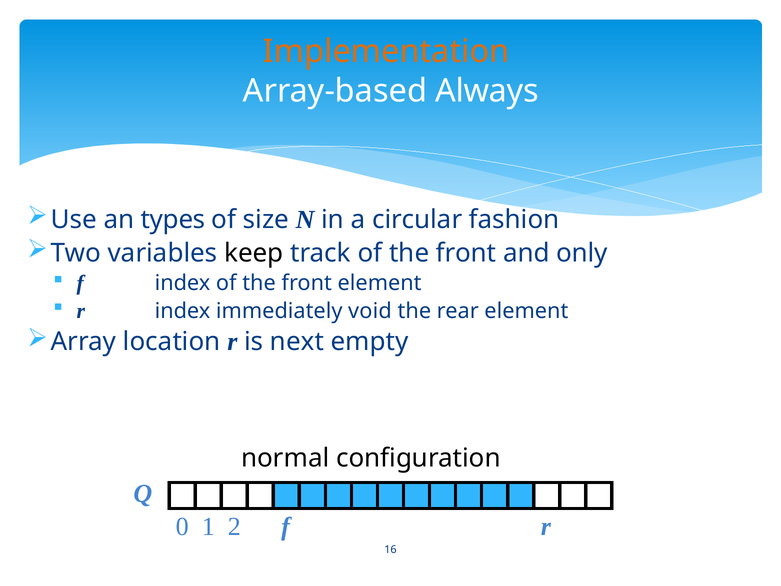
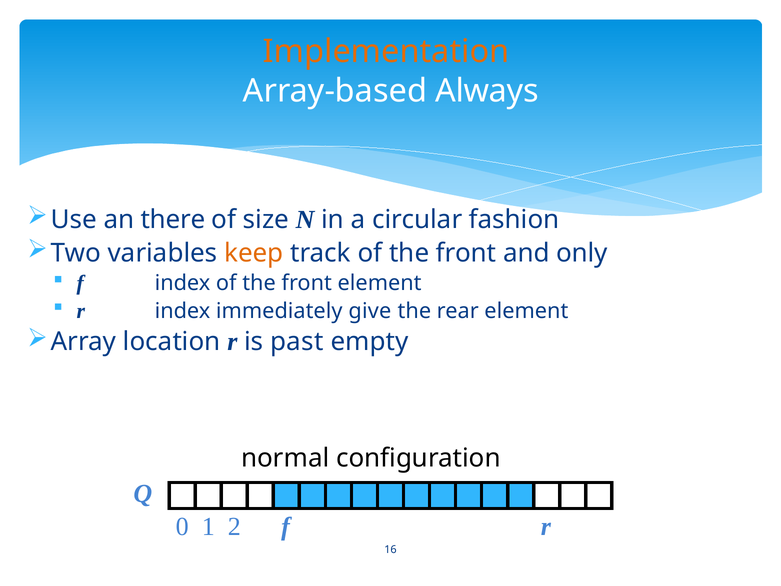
types: types -> there
keep colour: black -> orange
void: void -> give
next: next -> past
